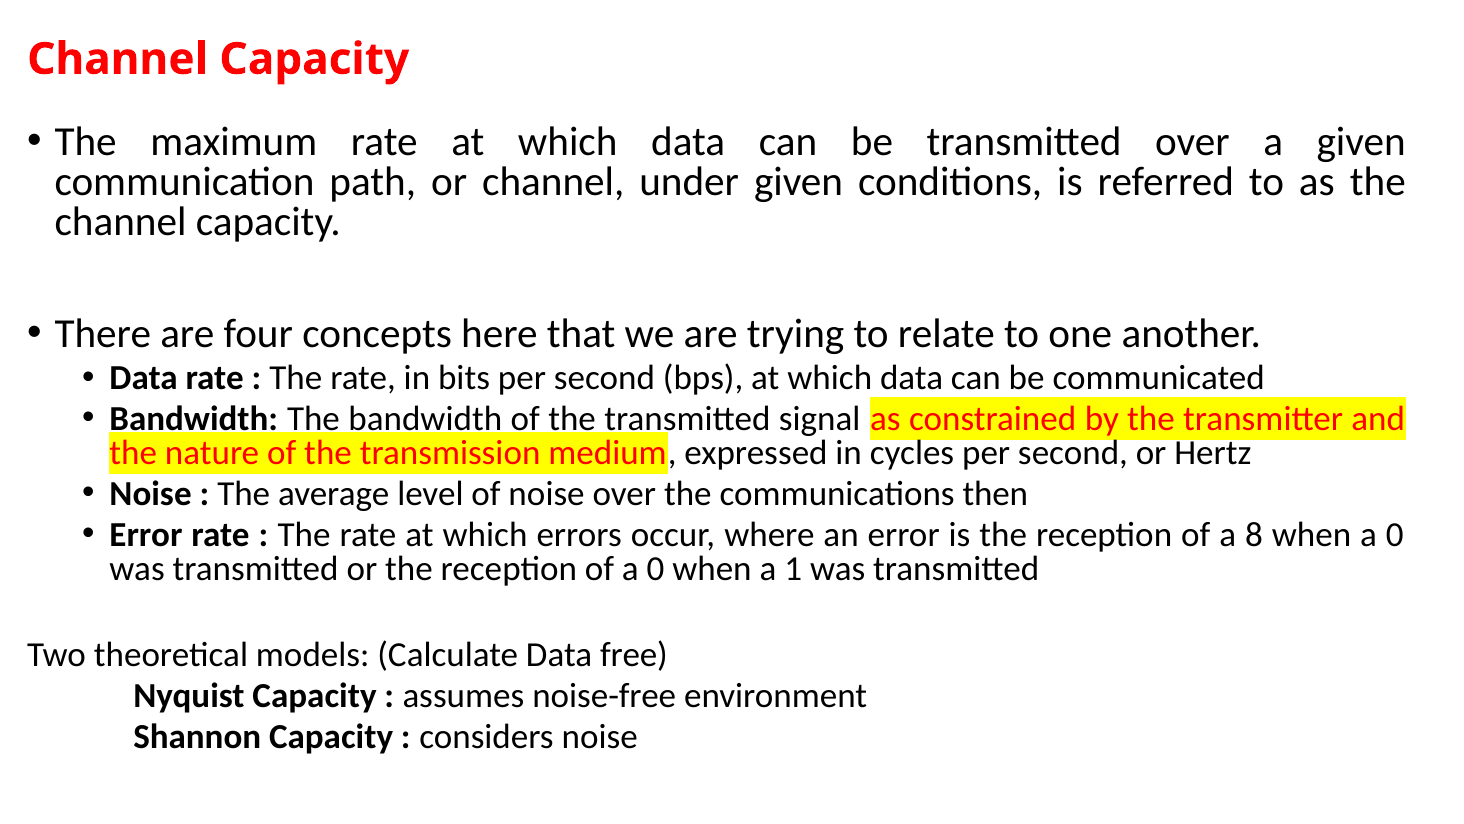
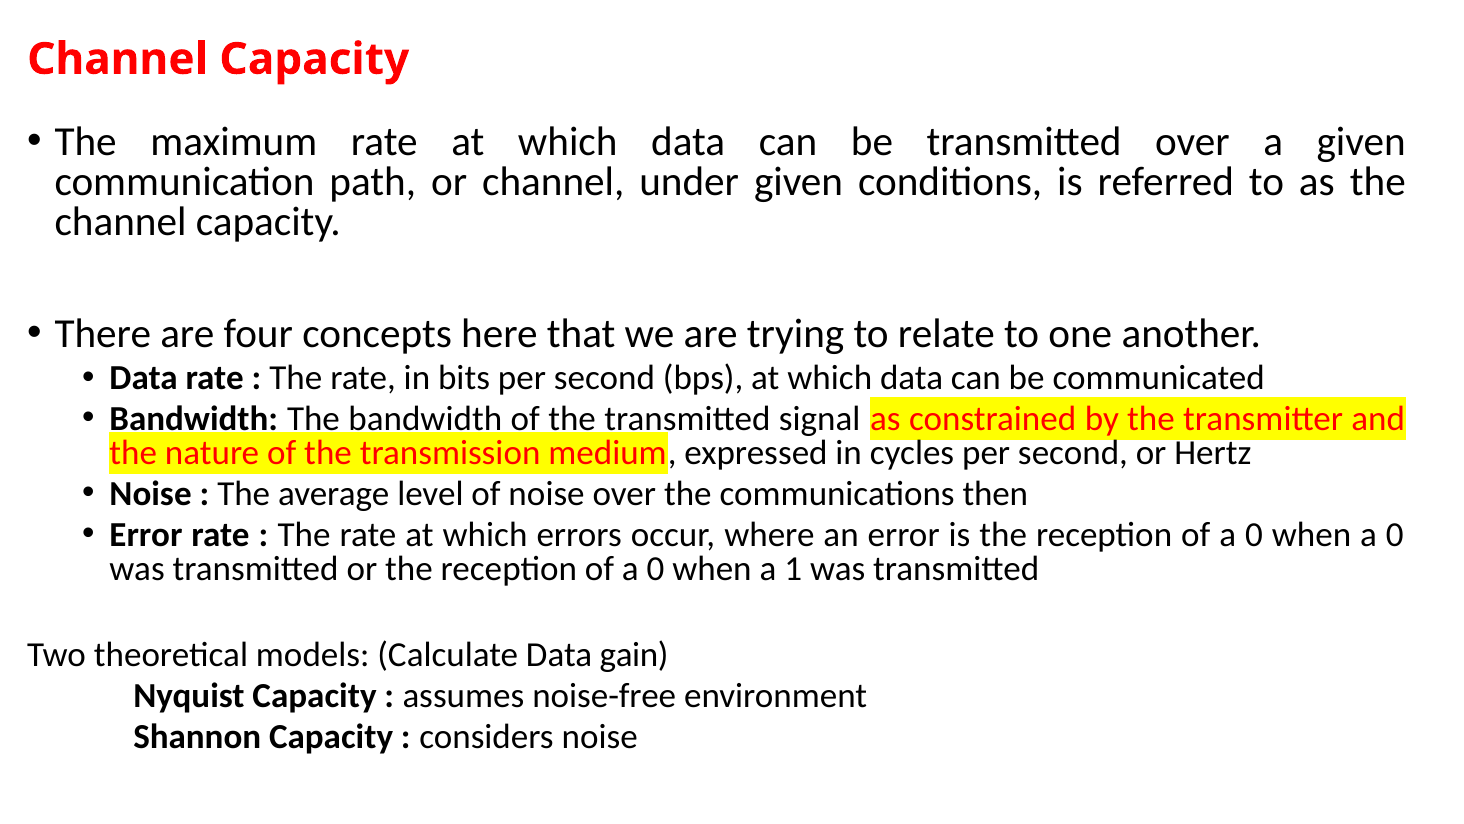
8 at (1254, 535): 8 -> 0
free: free -> gain
